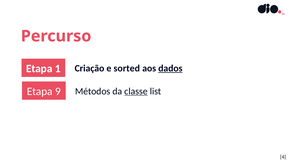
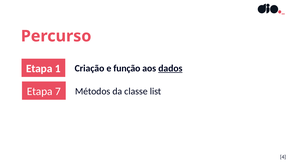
sorted: sorted -> função
9: 9 -> 7
classe underline: present -> none
